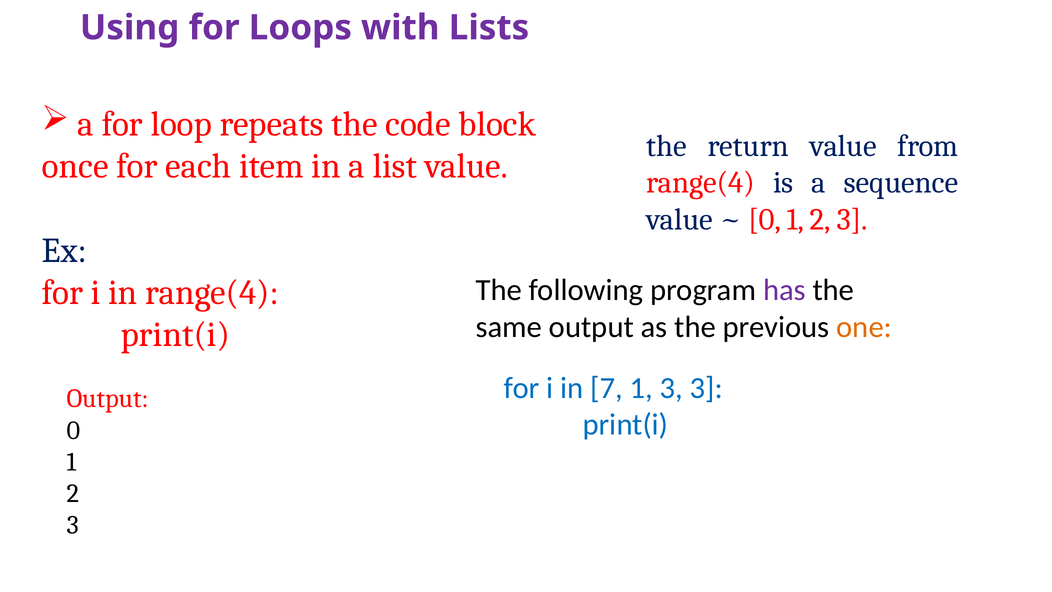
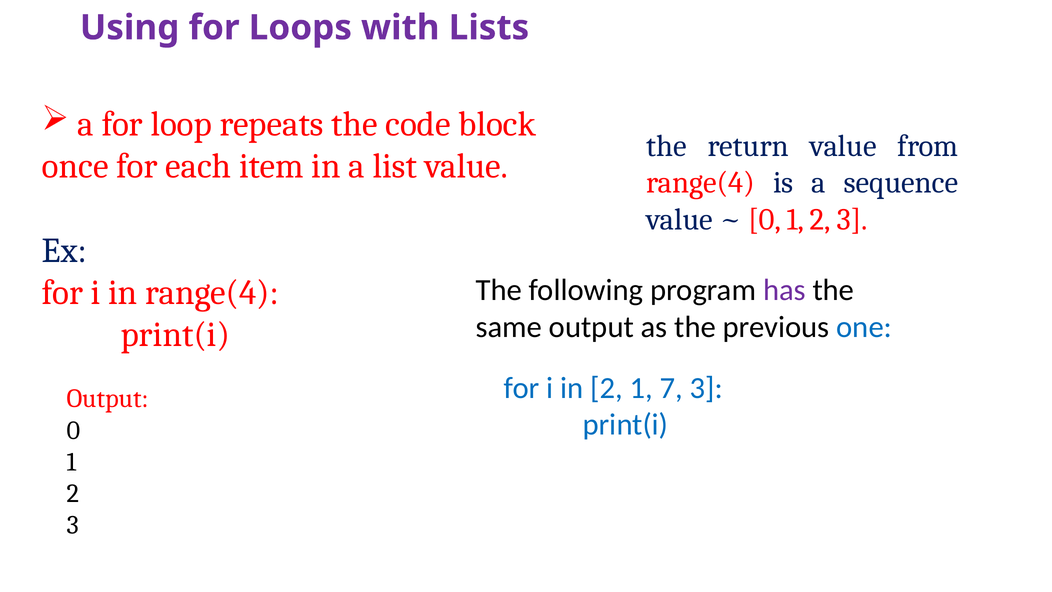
one colour: orange -> blue
in 7: 7 -> 2
1 3: 3 -> 7
